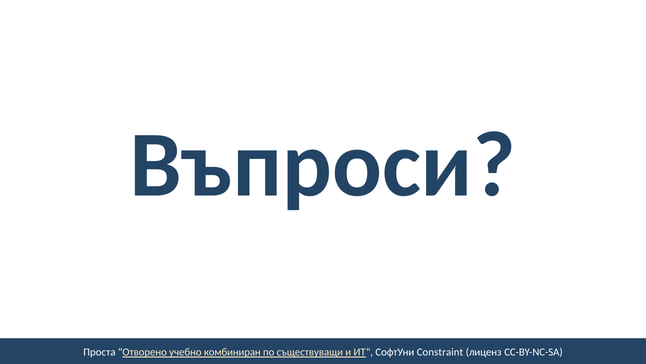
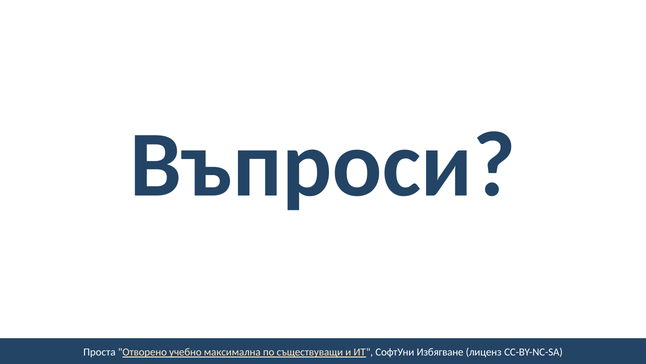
комбиниран: комбиниран -> максимална
Constraint: Constraint -> Избягване
